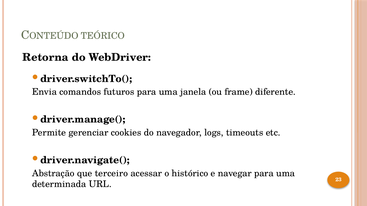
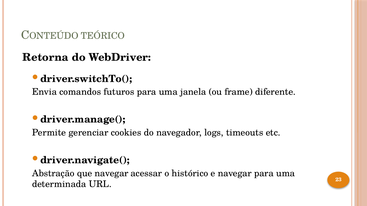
que terceiro: terceiro -> navegar
